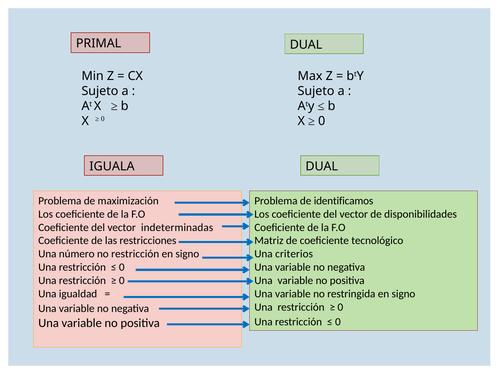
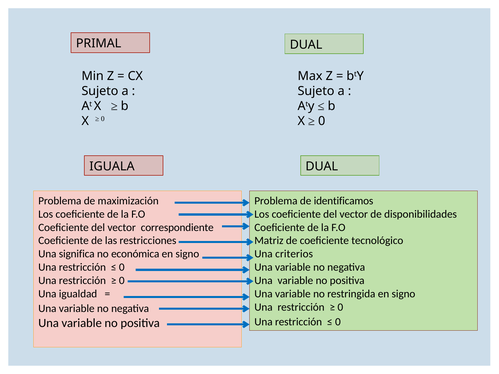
indeterminadas: indeterminadas -> correspondiente
número: número -> significa
no restricción: restricción -> económica
